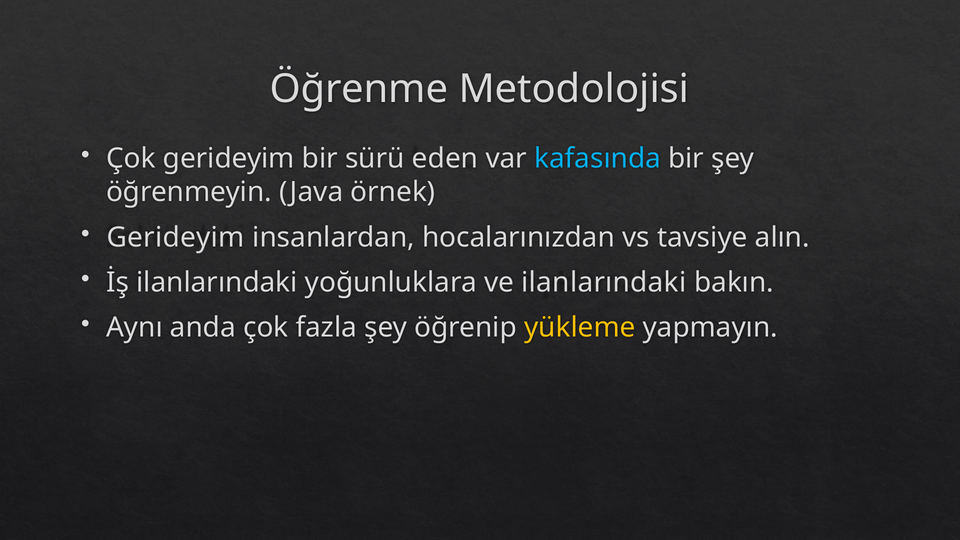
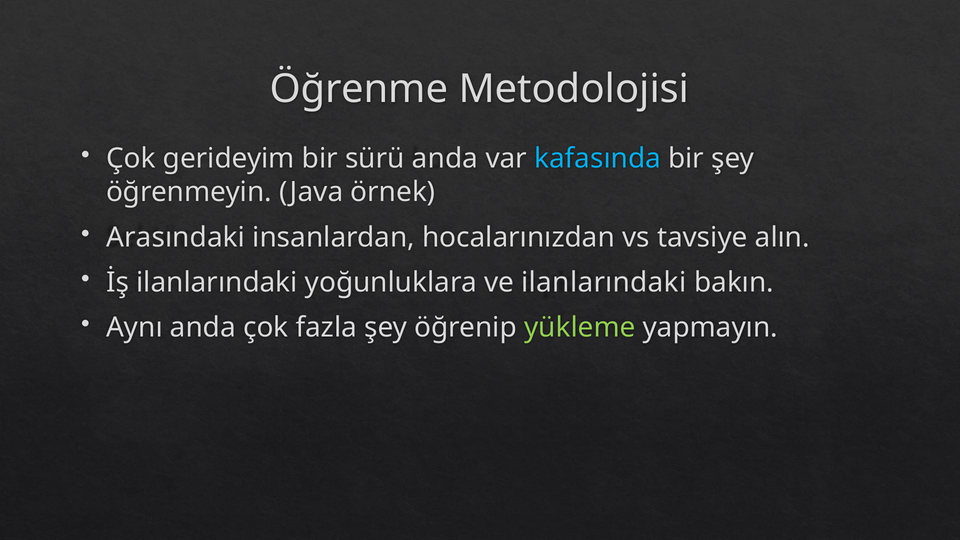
sürü eden: eden -> anda
Gerideyim at (176, 237): Gerideyim -> Arasındaki
yükleme colour: yellow -> light green
